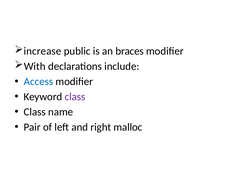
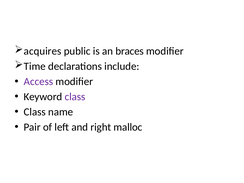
increase: increase -> acquires
With: With -> Time
Access colour: blue -> purple
